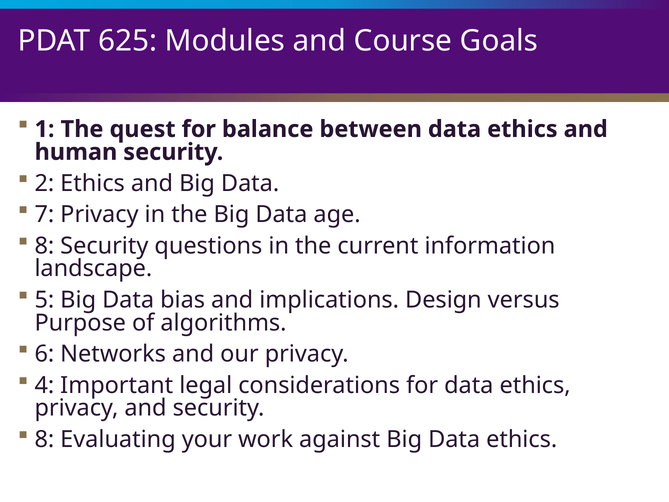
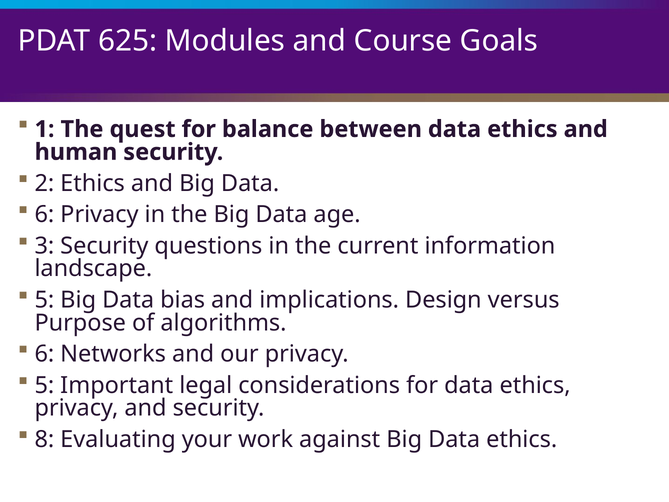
7 at (44, 214): 7 -> 6
8 at (44, 246): 8 -> 3
4 at (44, 385): 4 -> 5
